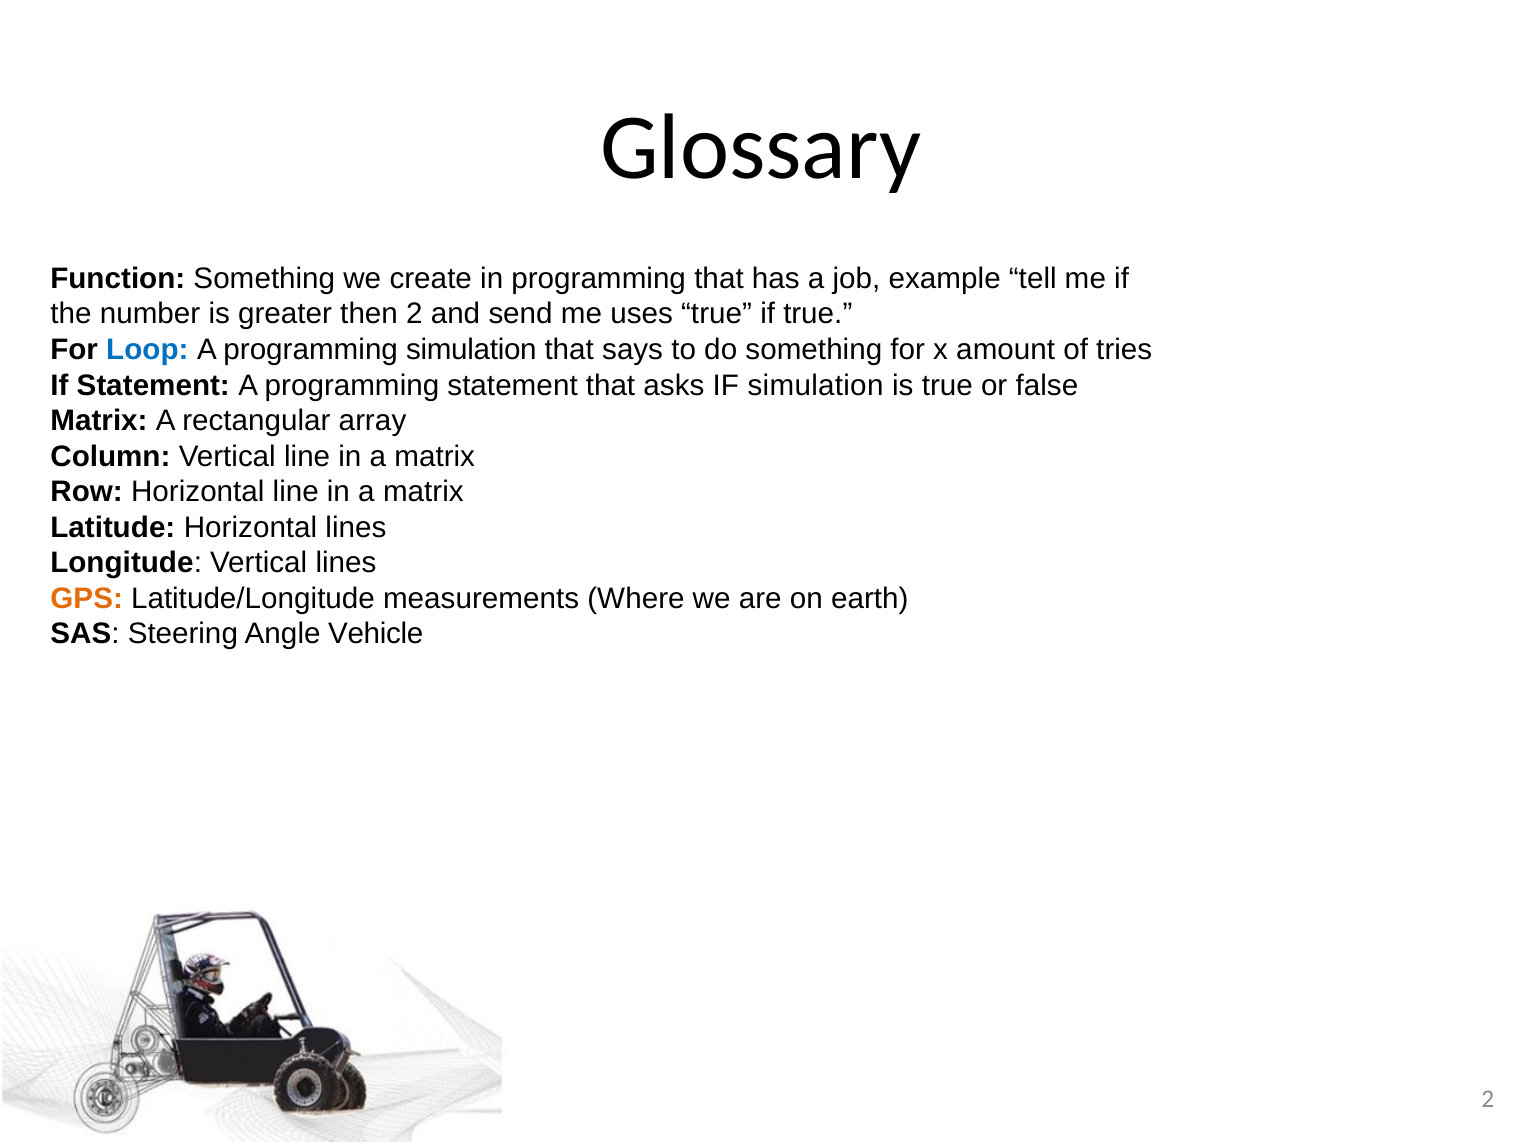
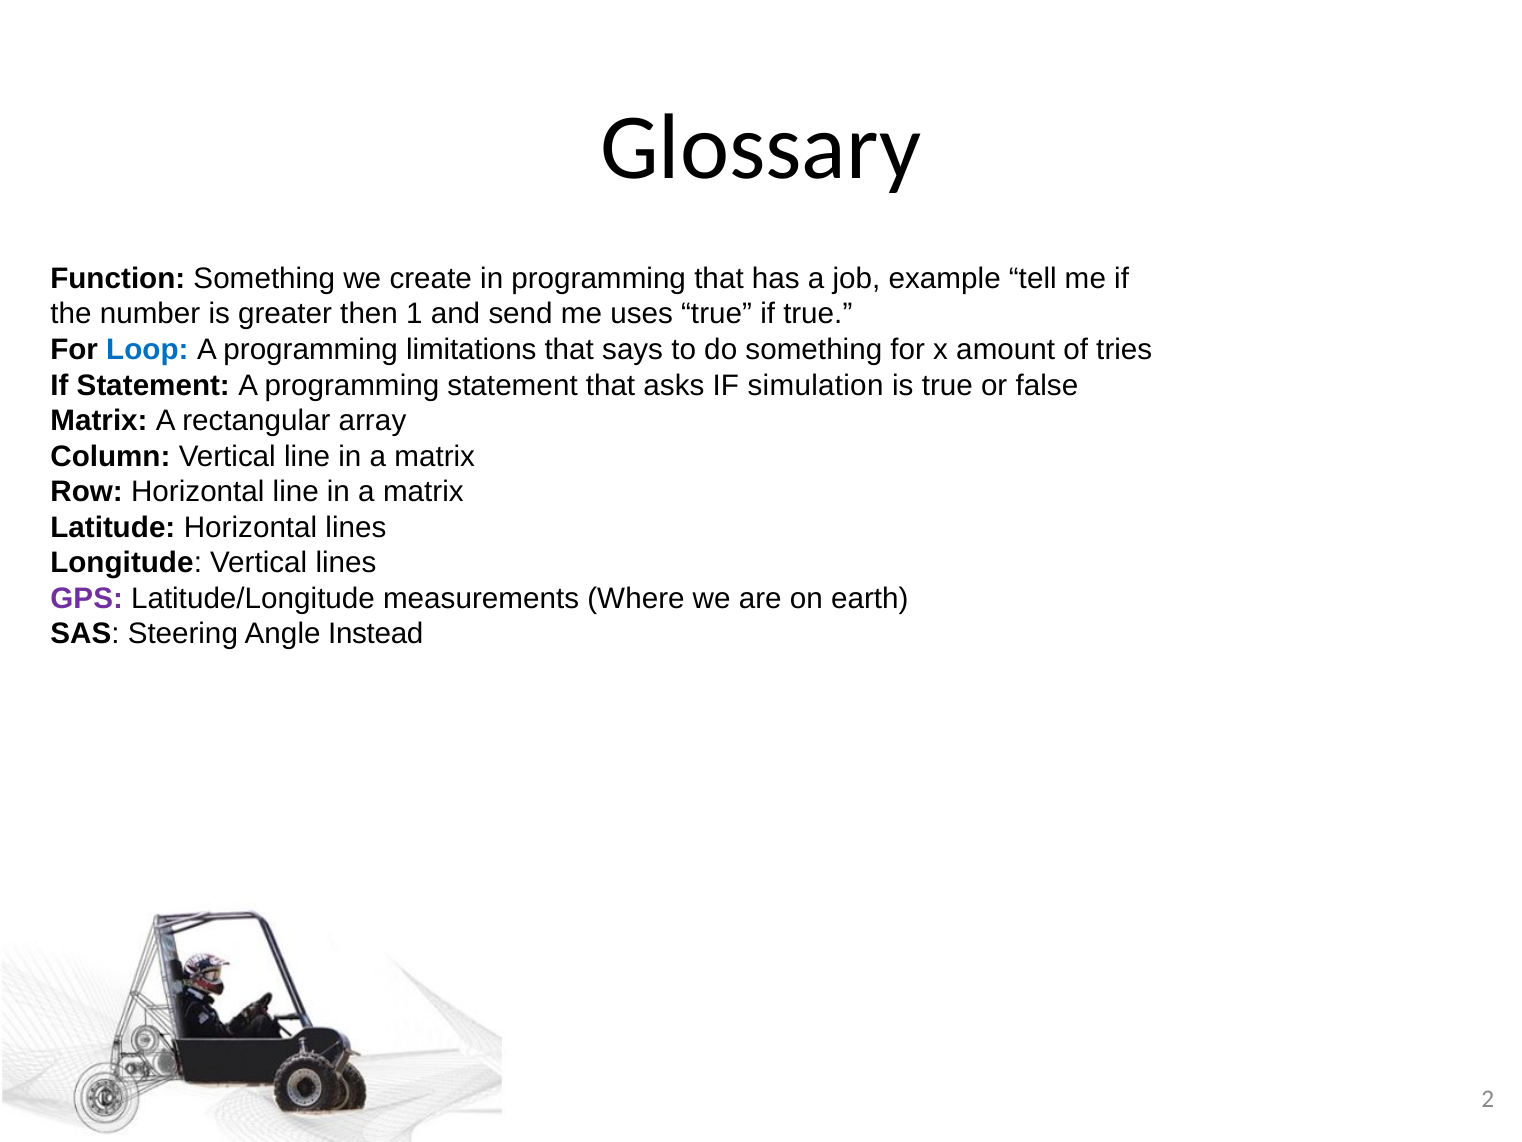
then 2: 2 -> 1
programming simulation: simulation -> limitations
GPS colour: orange -> purple
Vehicle: Vehicle -> Instead
